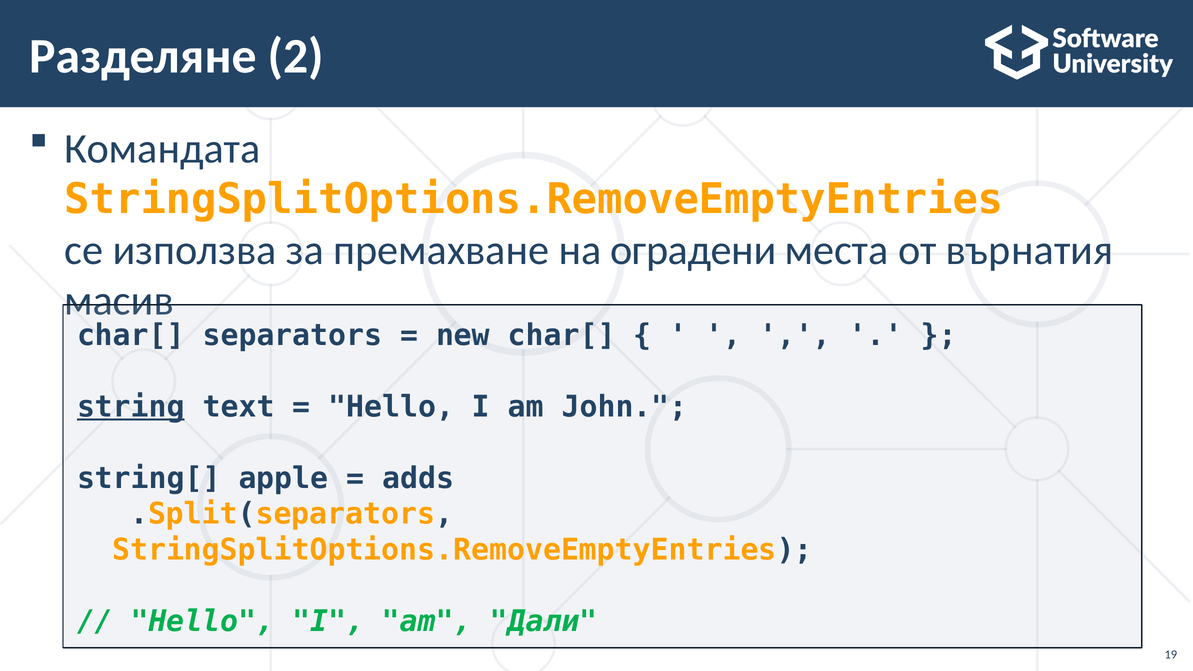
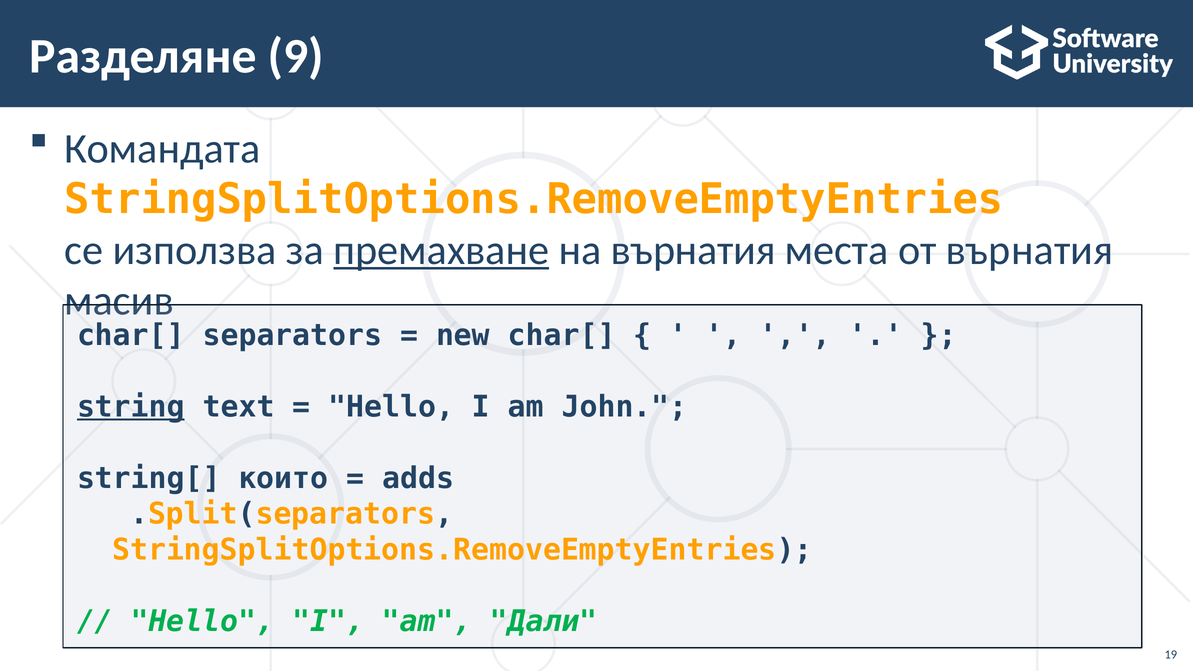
2: 2 -> 9
премахване underline: none -> present
на оградени: оградени -> върнатия
apple: apple -> които
